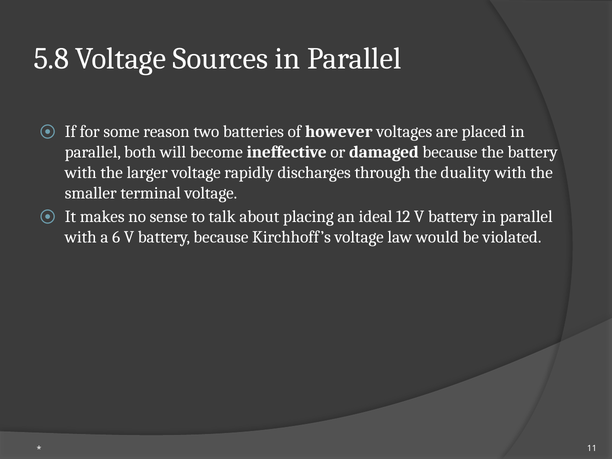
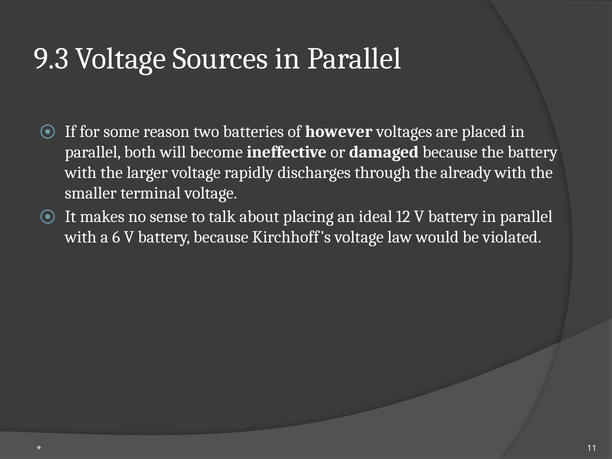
5.8: 5.8 -> 9.3
duality: duality -> already
